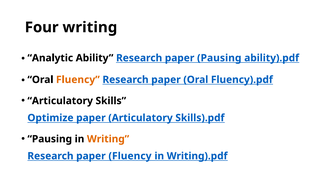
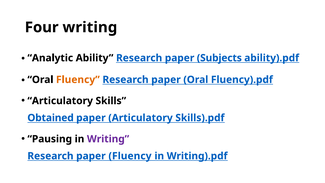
paper Pausing: Pausing -> Subjects
Optimize: Optimize -> Obtained
Writing at (108, 139) colour: orange -> purple
